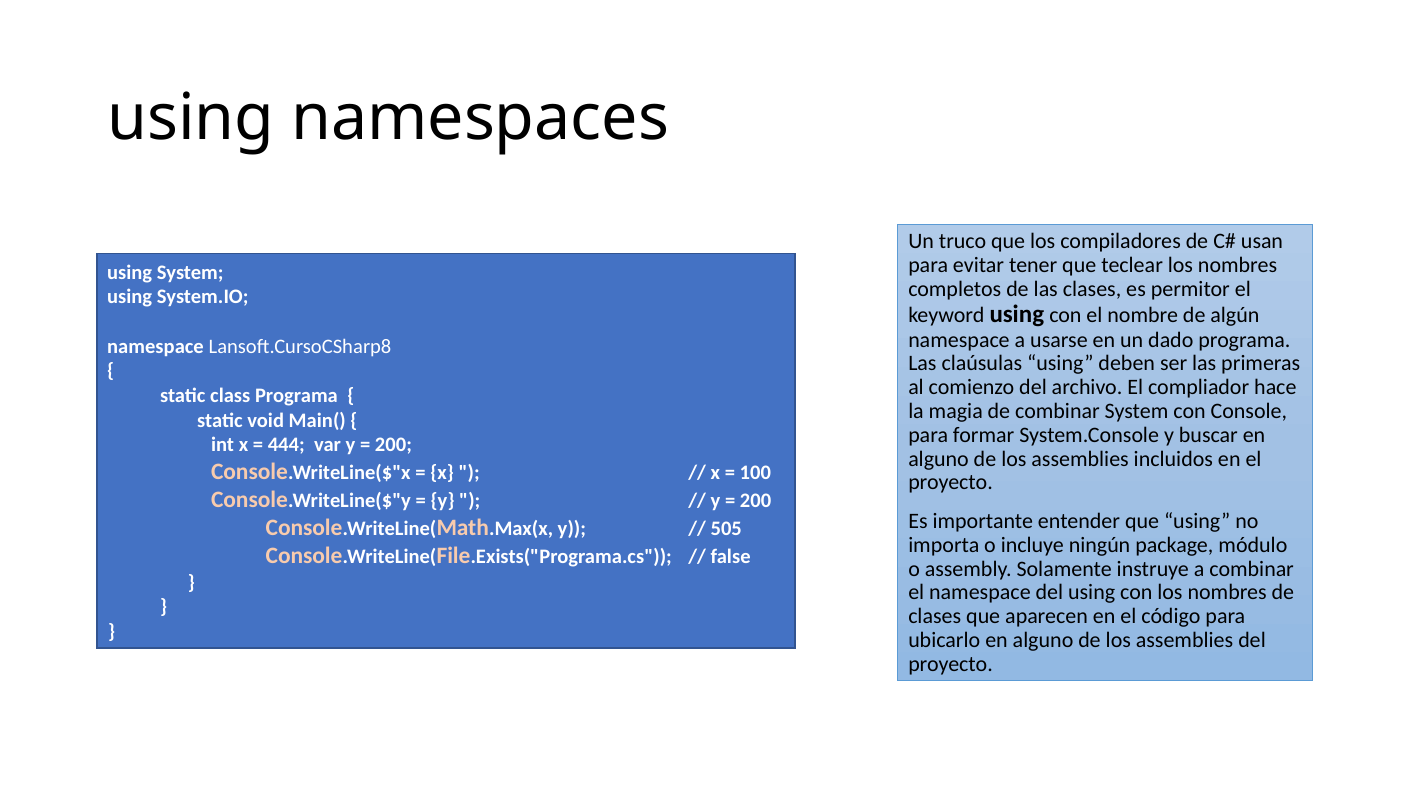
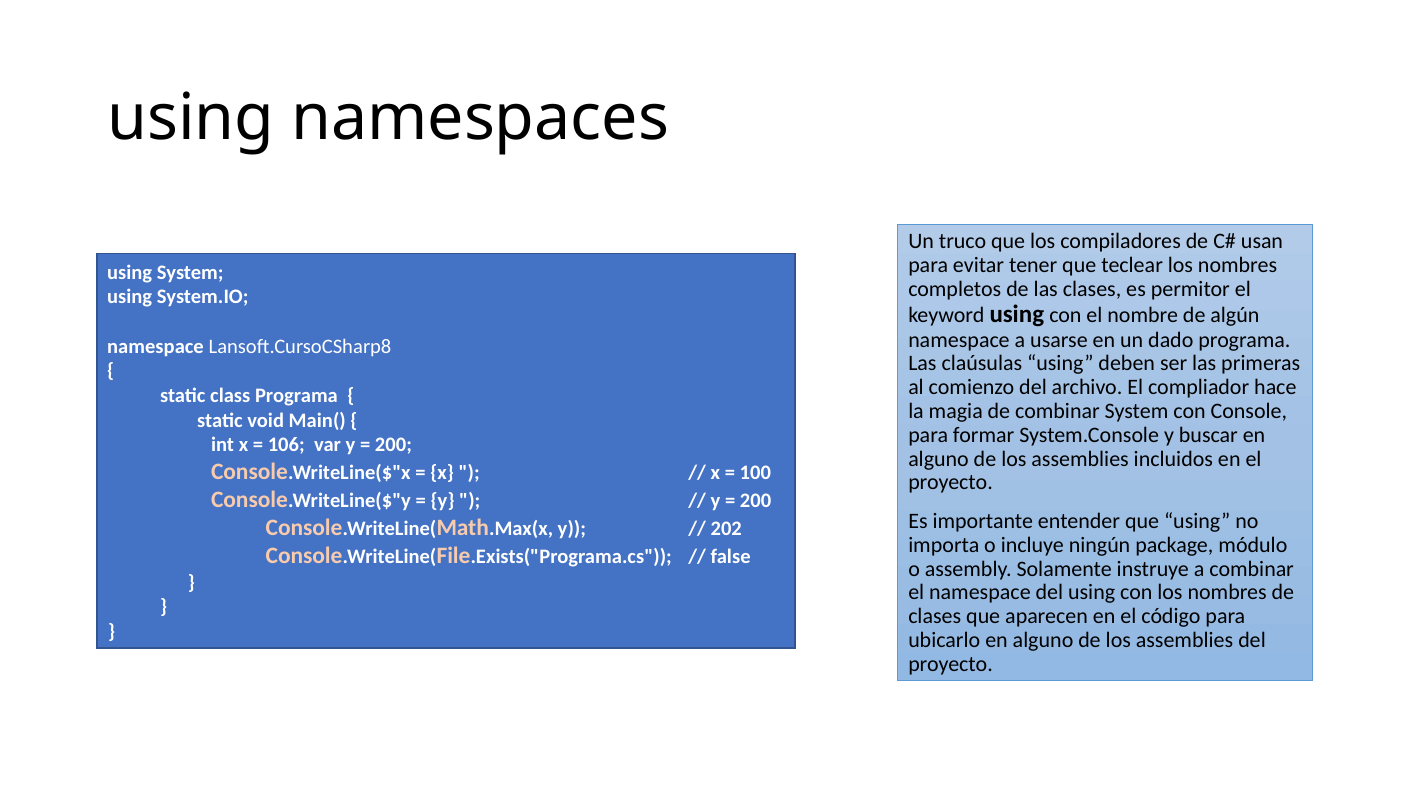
444: 444 -> 106
505: 505 -> 202
